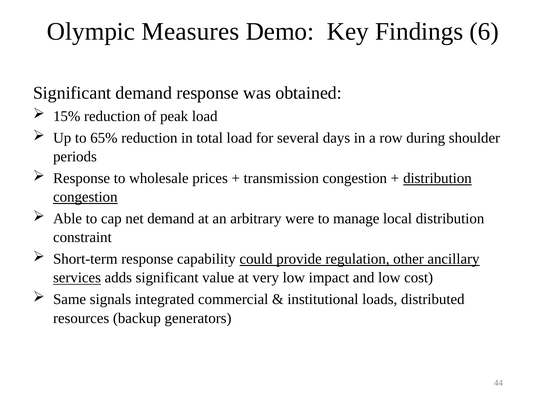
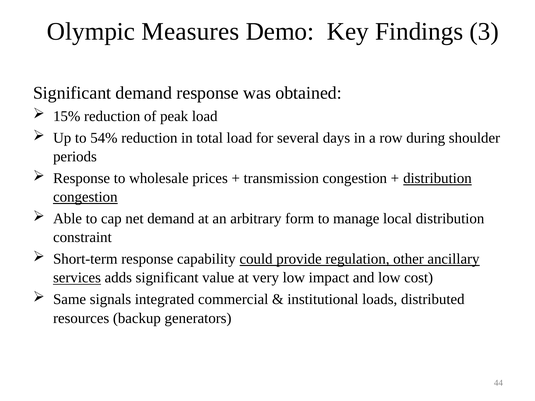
6: 6 -> 3
65%: 65% -> 54%
were: were -> form
